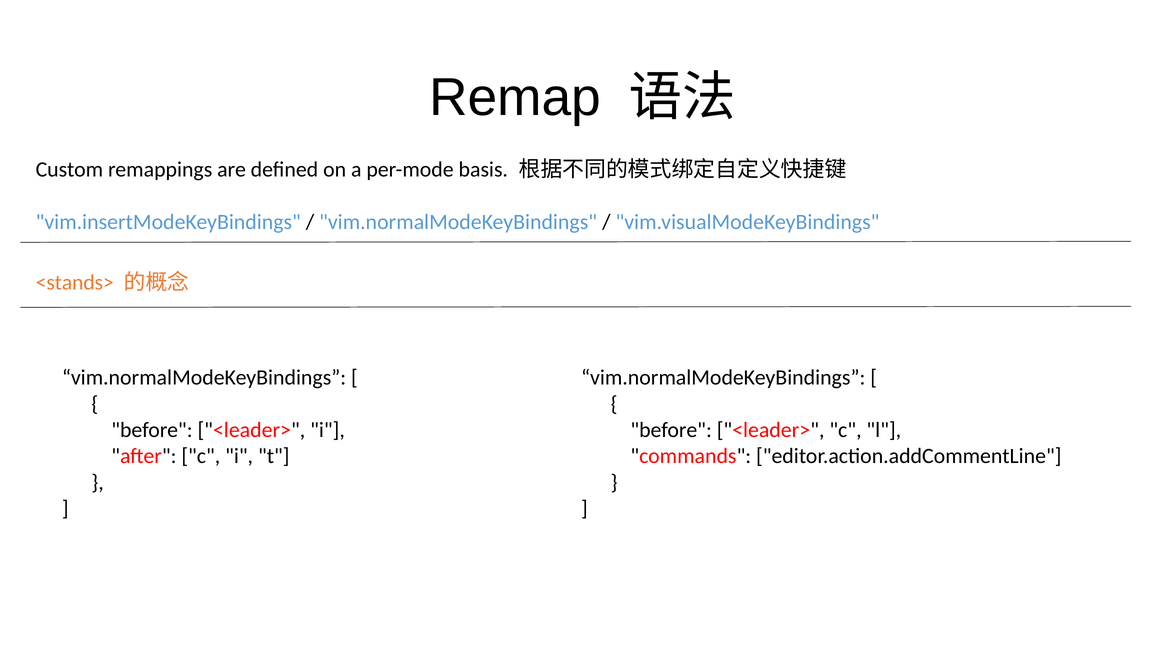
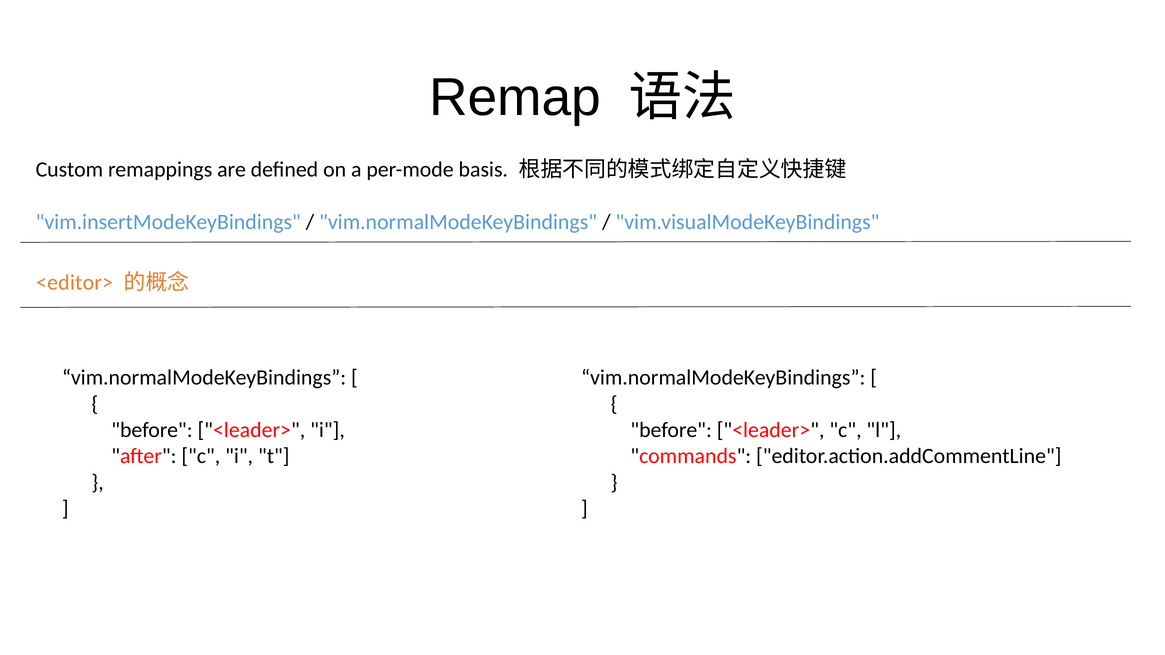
<stands>: <stands> -> <editor>
